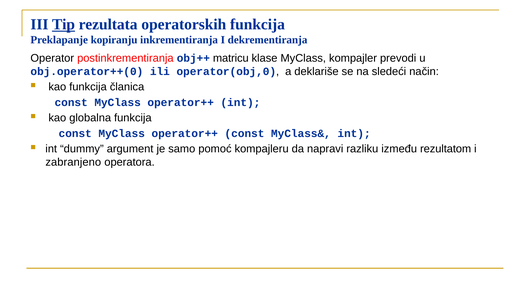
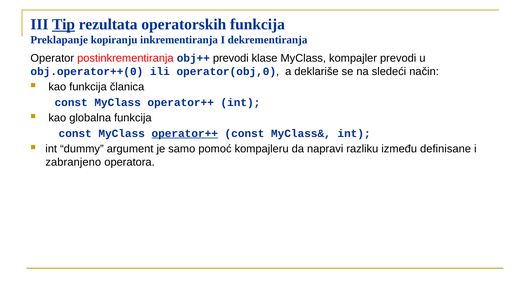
obj++ matricu: matricu -> prevodi
operator++ at (185, 133) underline: none -> present
rezultatom: rezultatom -> definisane
